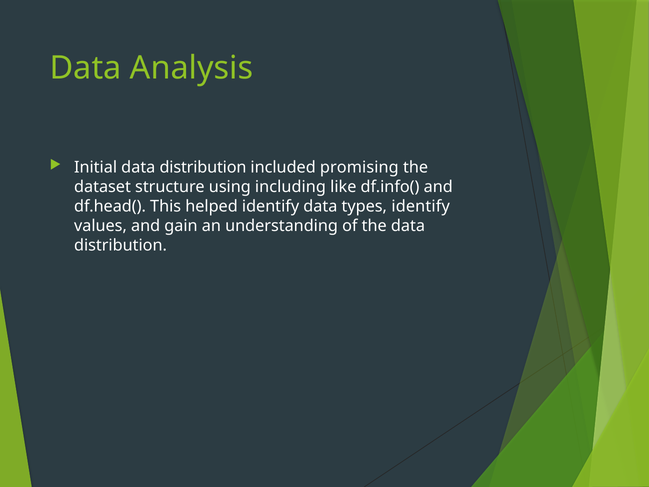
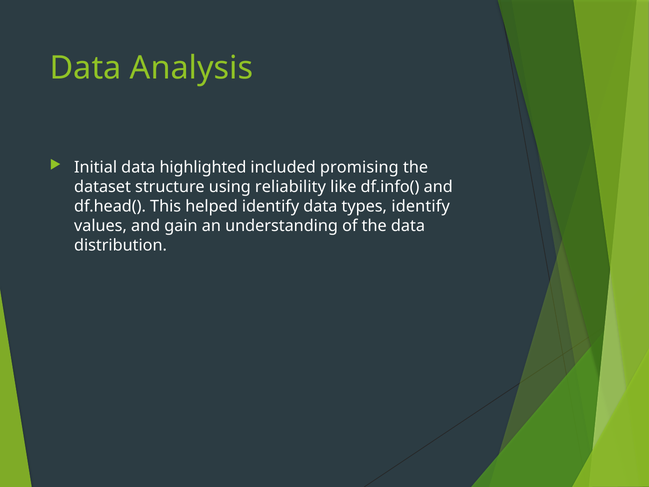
Initial data distribution: distribution -> highlighted
including: including -> reliability
